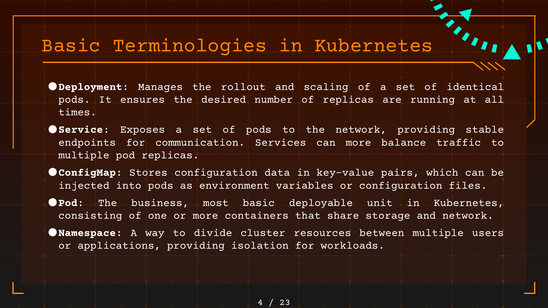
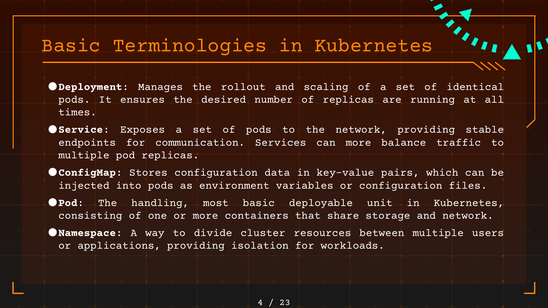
business: business -> handling
